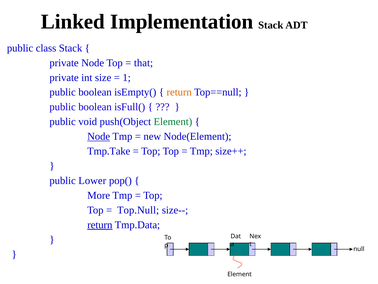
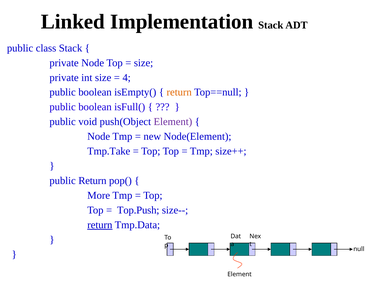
that at (143, 63): that -> size
1: 1 -> 4
Element at (173, 122) colour: green -> purple
Node at (99, 136) underline: present -> none
public Lower: Lower -> Return
Top.Null: Top.Null -> Top.Push
